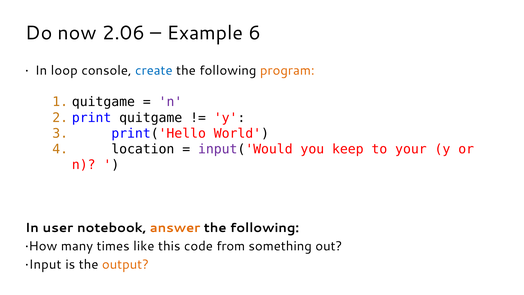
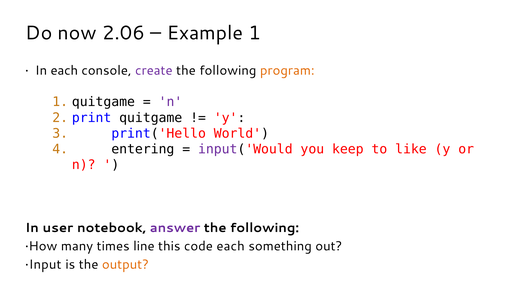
Example 6: 6 -> 1
In loop: loop -> each
create colour: blue -> purple
location: location -> entering
your: your -> like
answer colour: orange -> purple
like: like -> line
code from: from -> each
